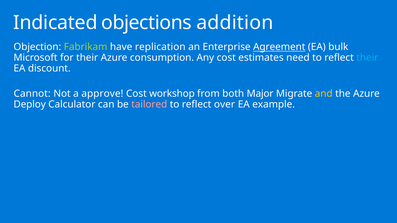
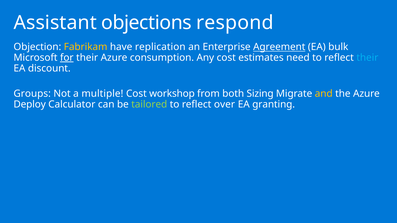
Indicated: Indicated -> Assistant
addition: addition -> respond
Fabrikam colour: light green -> yellow
for underline: none -> present
Cannot: Cannot -> Groups
approve: approve -> multiple
Major: Major -> Sizing
tailored colour: pink -> light green
example: example -> granting
